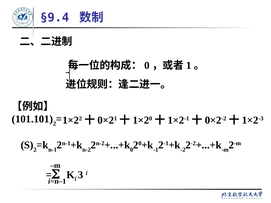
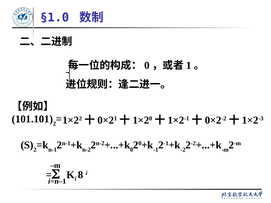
§9.4: §9.4 -> §1.0
3: 3 -> 8
